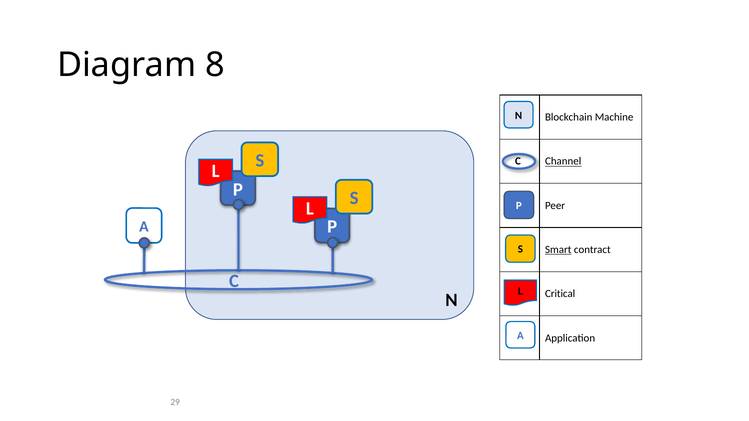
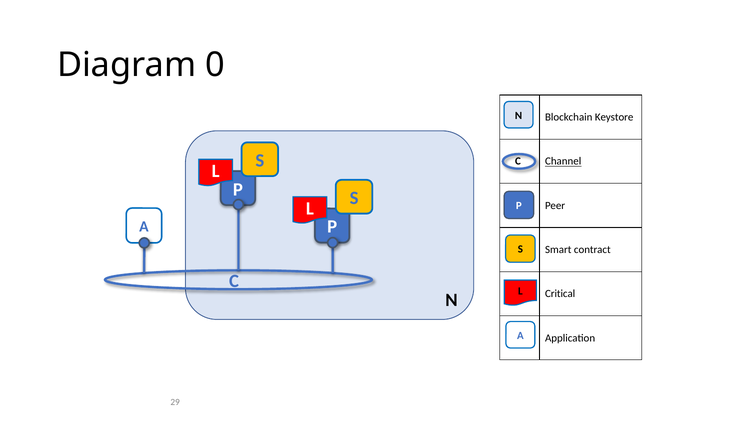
8: 8 -> 0
Machine: Machine -> Keystore
Smart underline: present -> none
